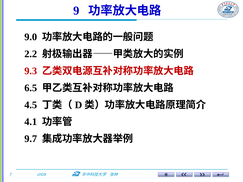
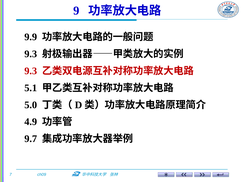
9.0: 9.0 -> 9.9
2.2 at (31, 54): 2.2 -> 9.3
6.5: 6.5 -> 5.1
4.5: 4.5 -> 5.0
4.1: 4.1 -> 4.9
